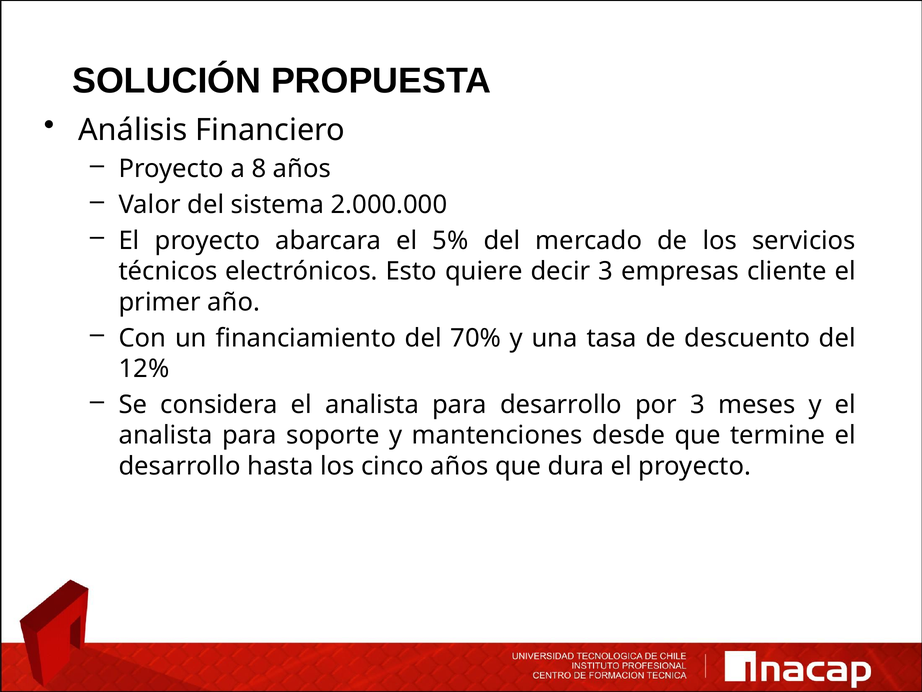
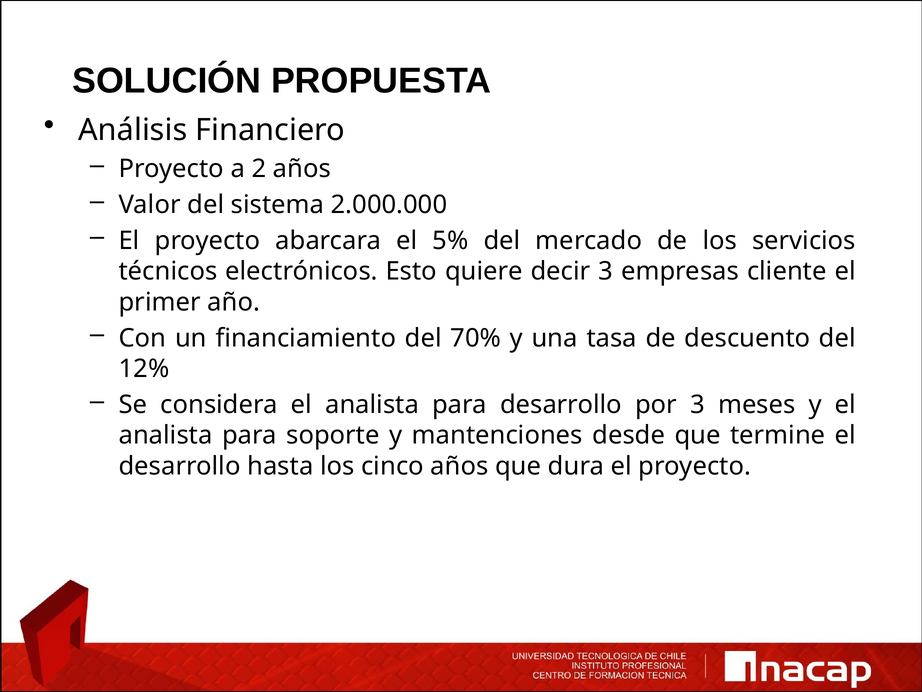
8: 8 -> 2
